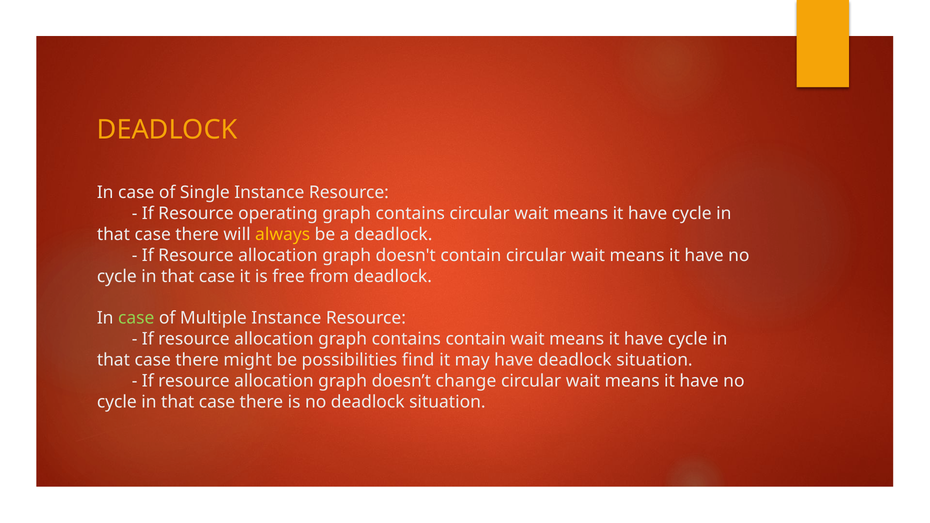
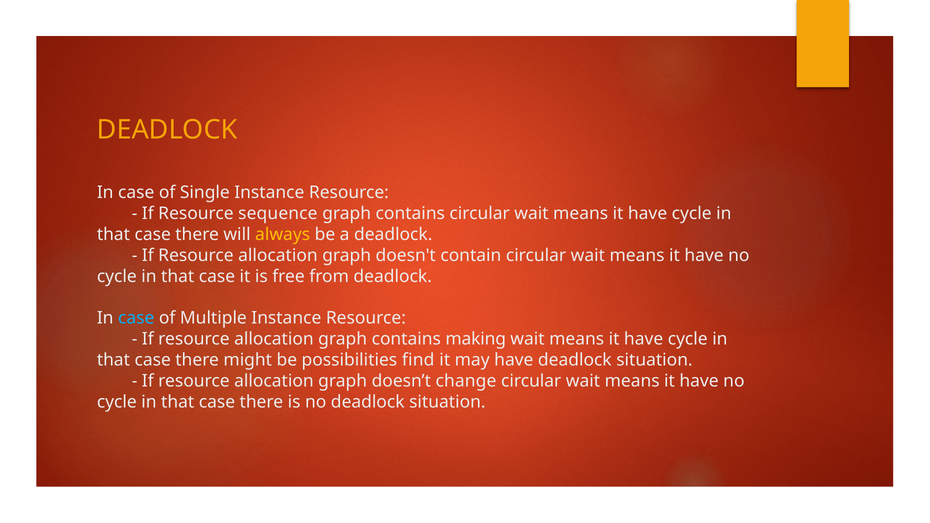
operating: operating -> sequence
case at (136, 318) colour: light green -> light blue
contains contain: contain -> making
